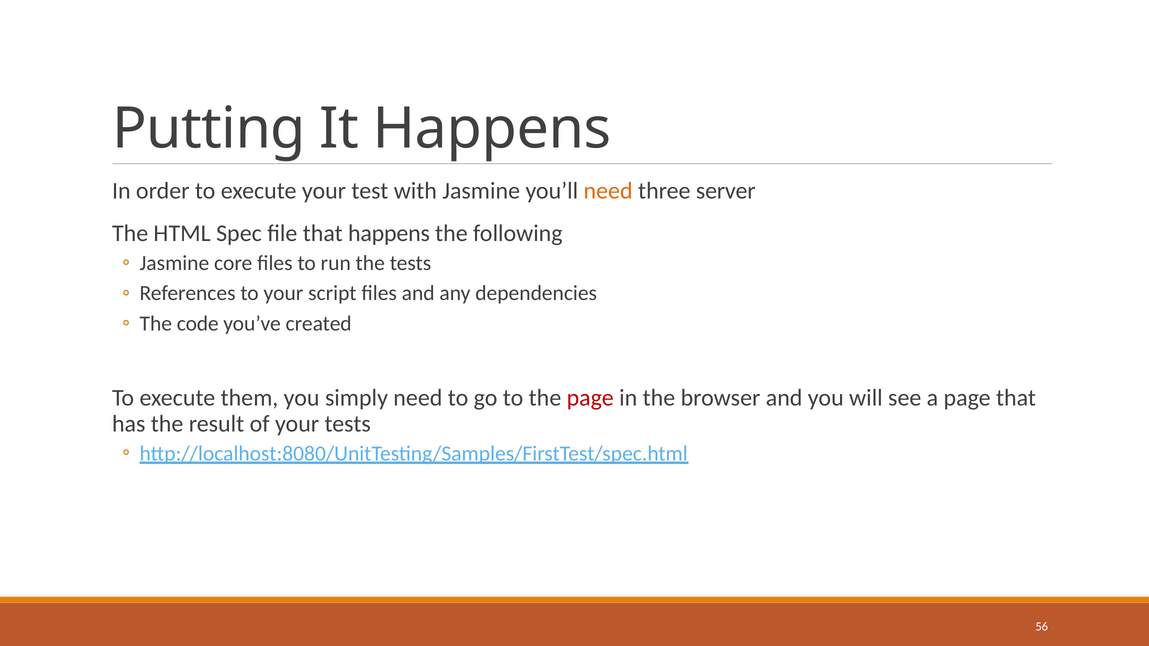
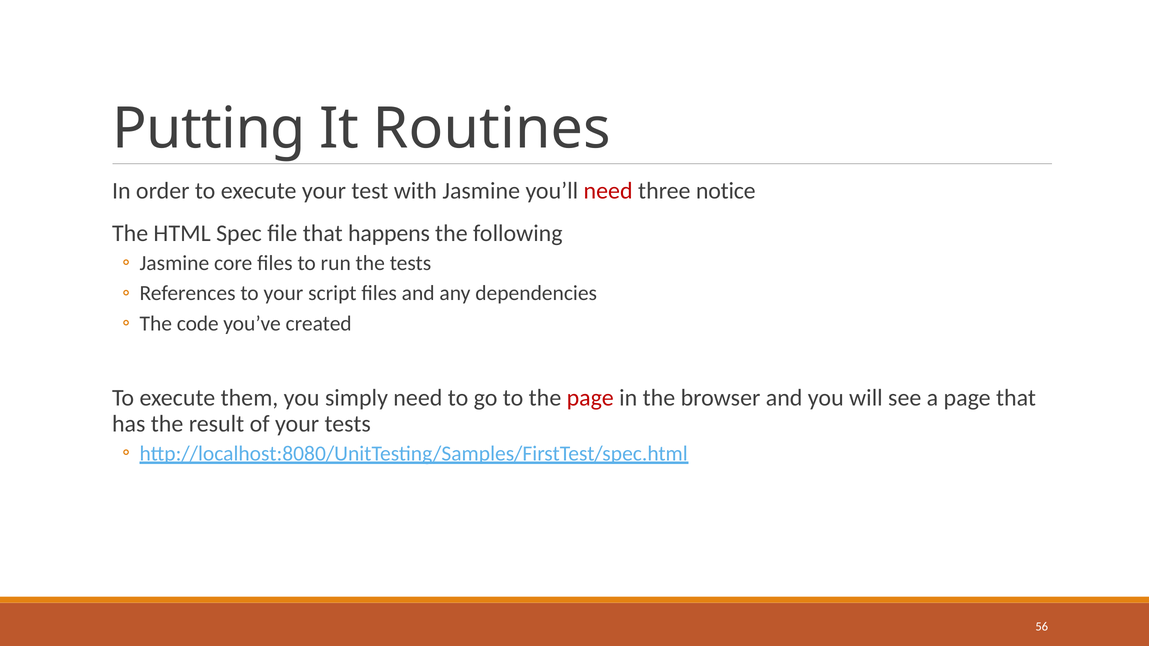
It Happens: Happens -> Routines
need at (608, 191) colour: orange -> red
server: server -> notice
